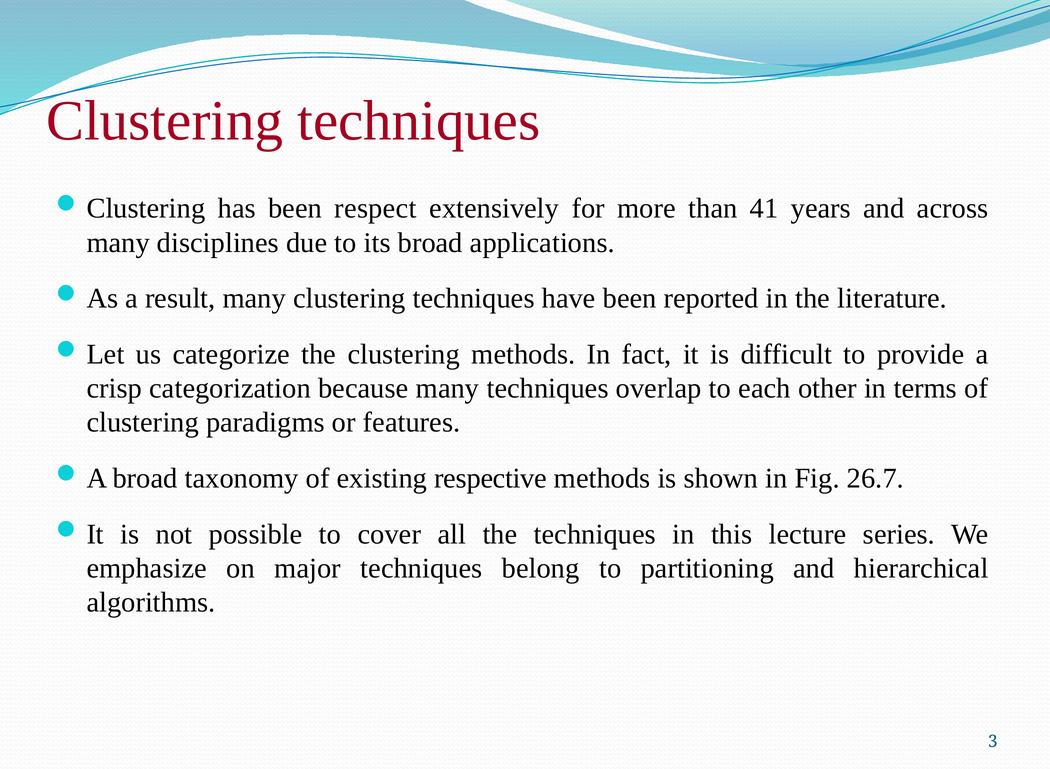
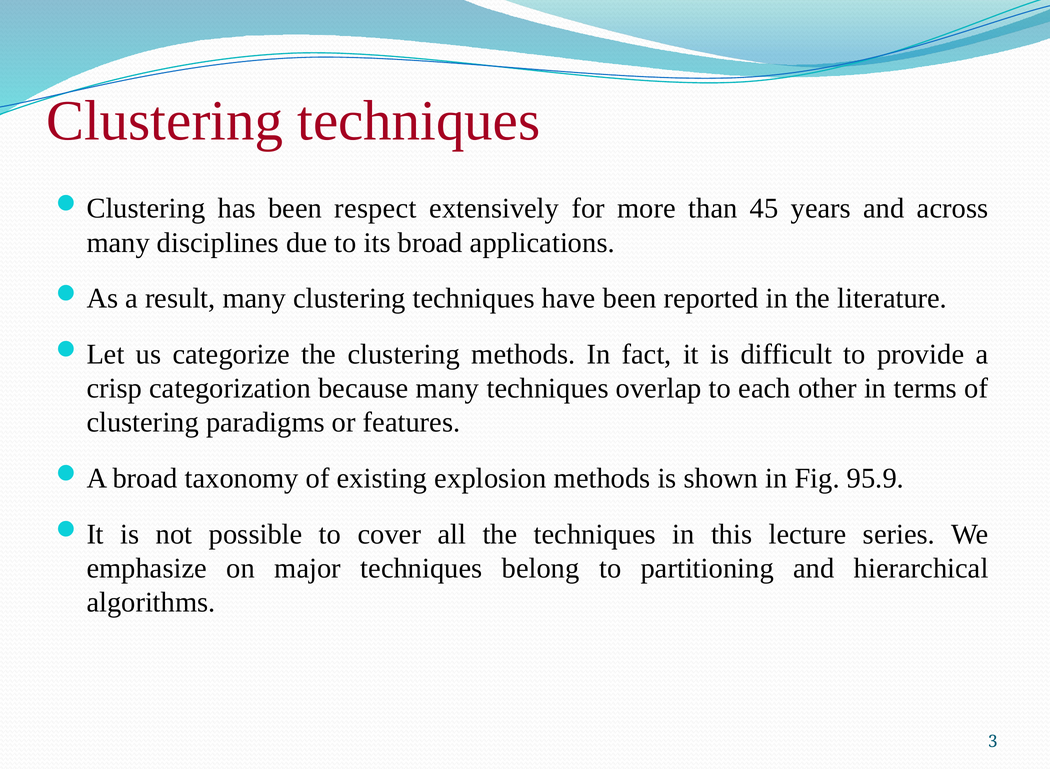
41: 41 -> 45
respective: respective -> explosion
26.7: 26.7 -> 95.9
